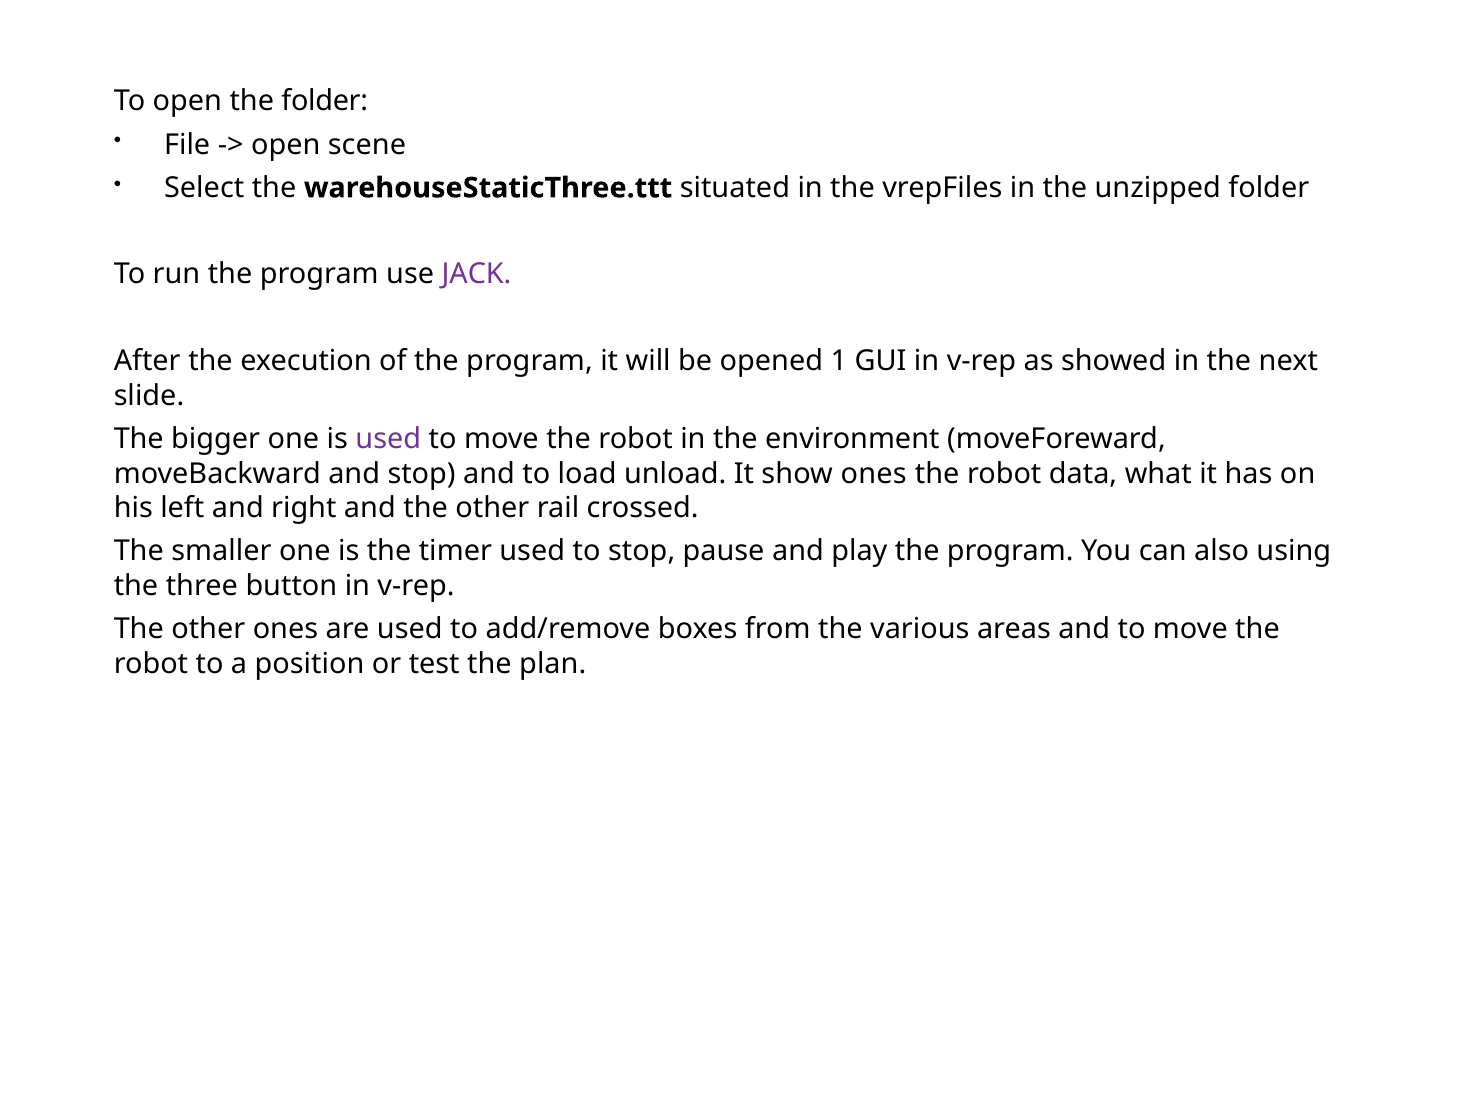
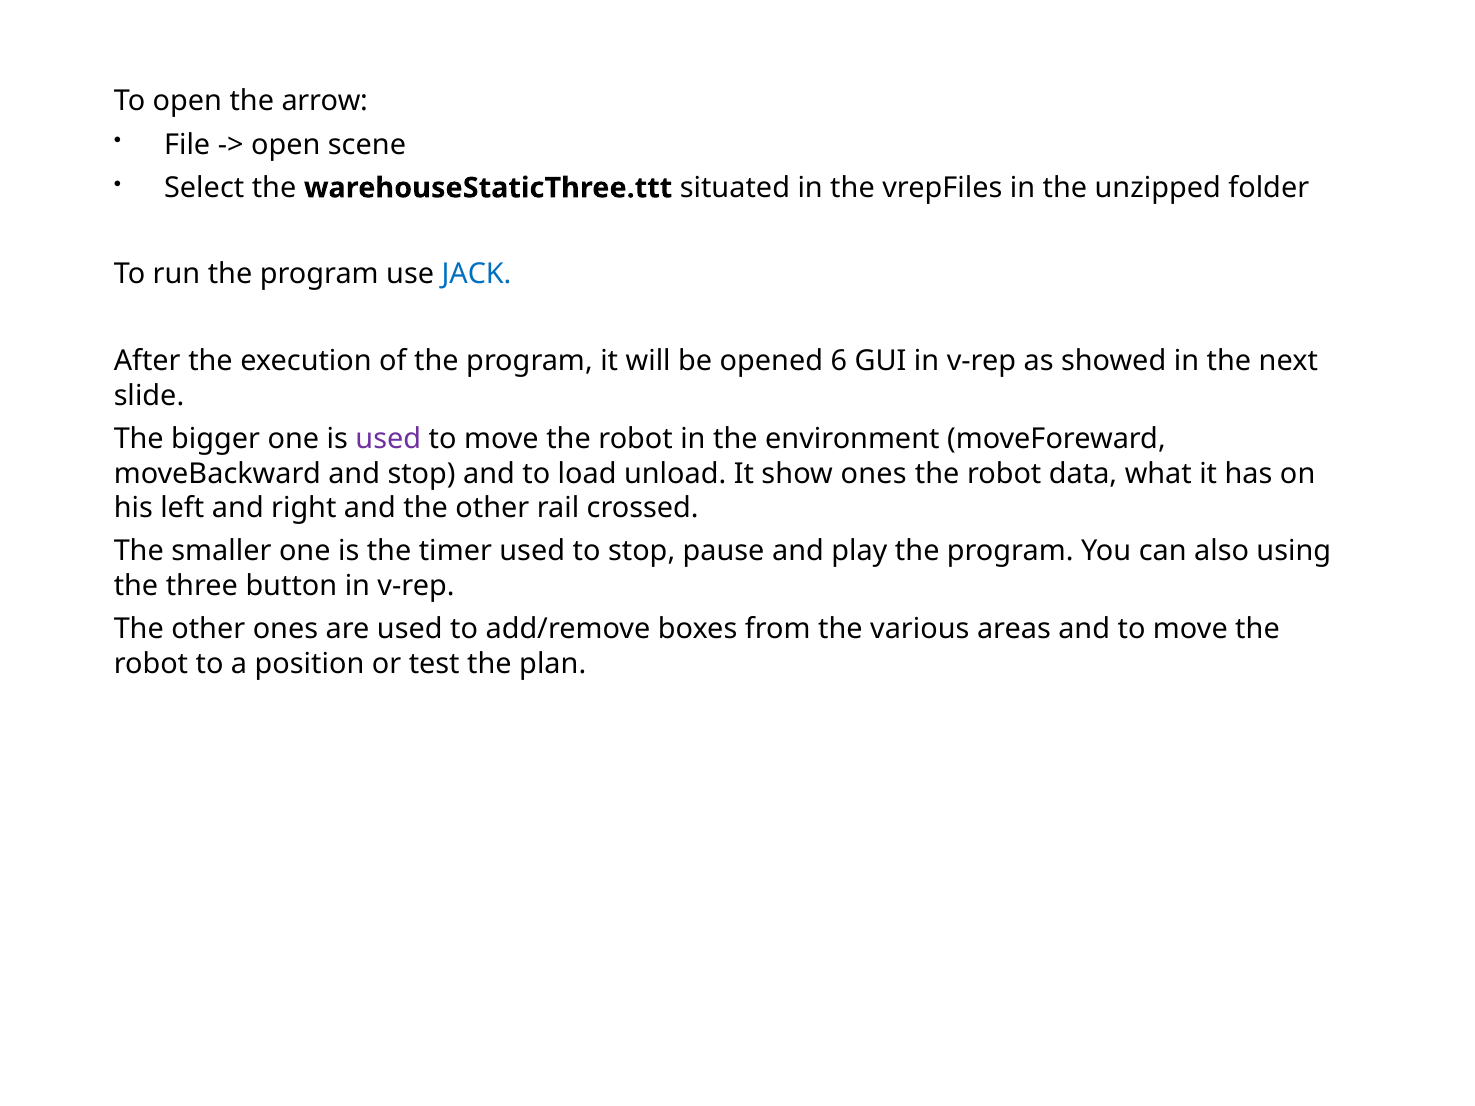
the folder: folder -> arrow
JACK colour: purple -> blue
1: 1 -> 6
